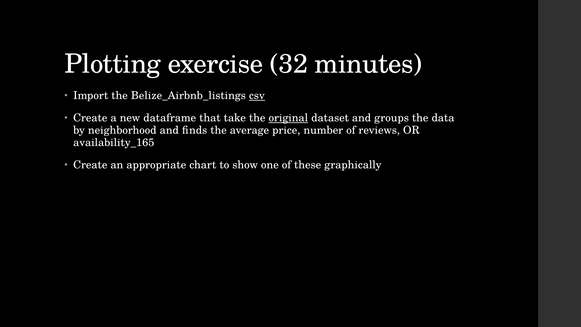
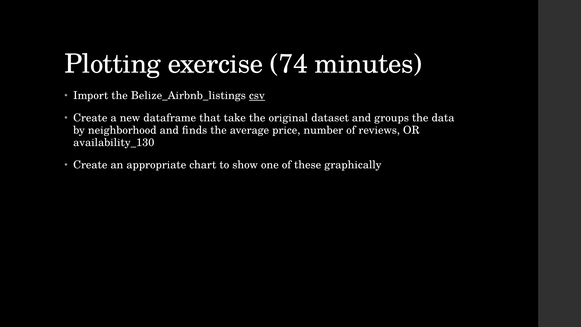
32: 32 -> 74
original underline: present -> none
availability_165: availability_165 -> availability_130
